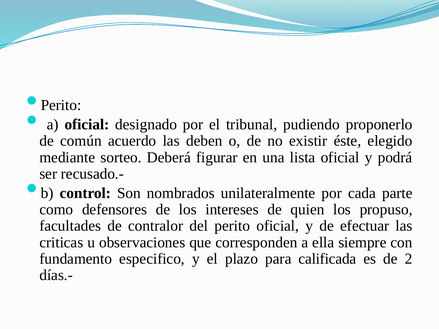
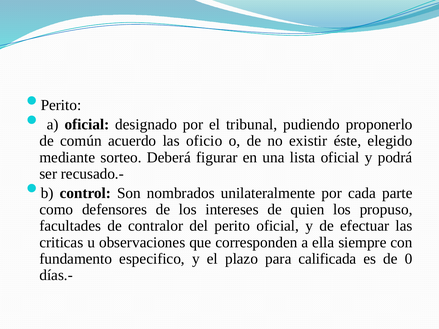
deben: deben -> oficio
2: 2 -> 0
